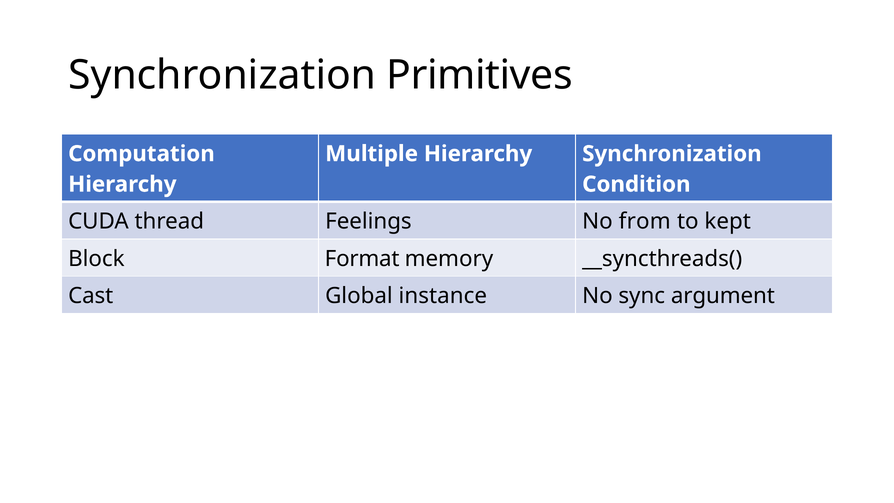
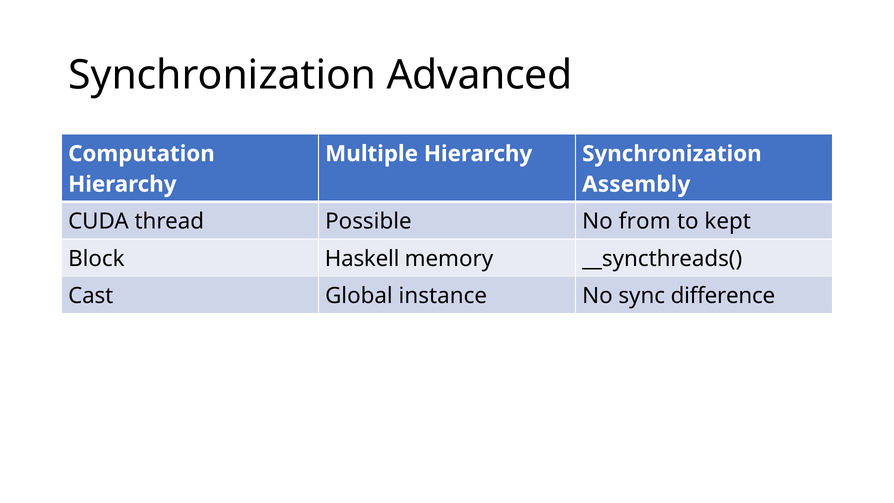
Primitives: Primitives -> Advanced
Condition: Condition -> Assembly
Feelings: Feelings -> Possible
Format: Format -> Haskell
argument: argument -> difference
